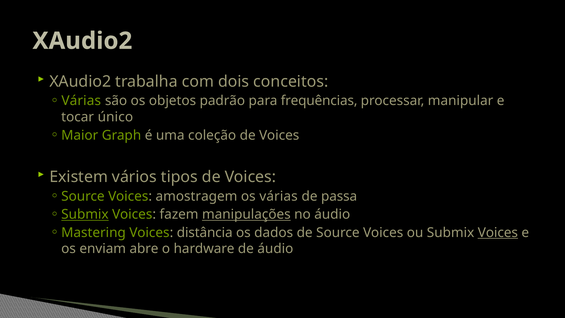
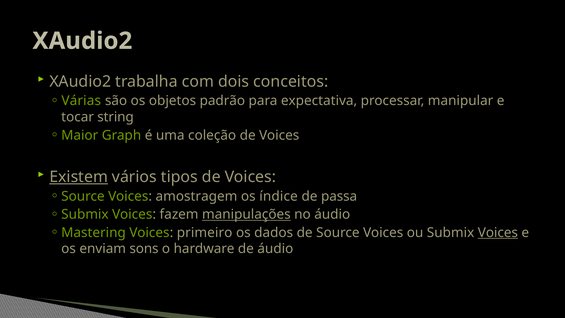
frequências: frequências -> expectativa
único: único -> string
Existem underline: none -> present
os várias: várias -> índice
Submix at (85, 214) underline: present -> none
distância: distância -> primeiro
abre: abre -> sons
